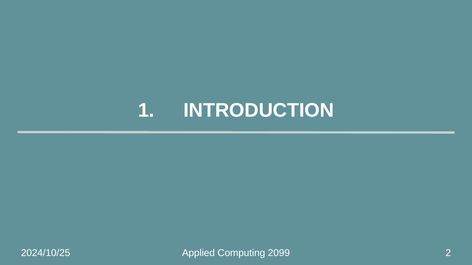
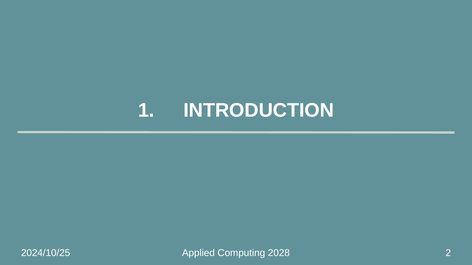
2099: 2099 -> 2028
